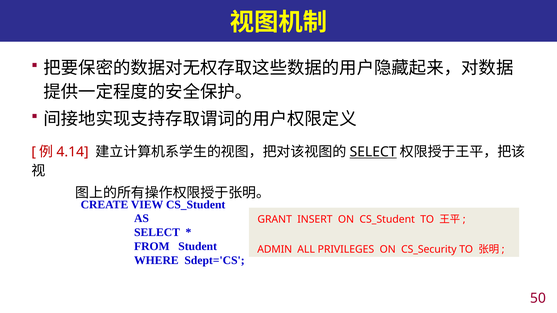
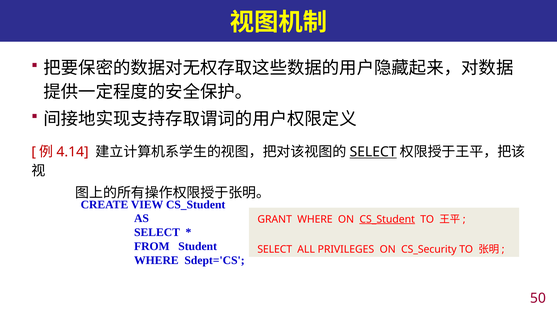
GRANT INSERT: INSERT -> WHERE
CS_Student at (387, 220) underline: none -> present
ADMIN at (275, 250): ADMIN -> SELECT
